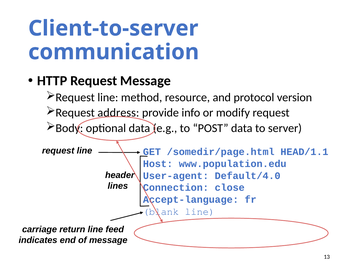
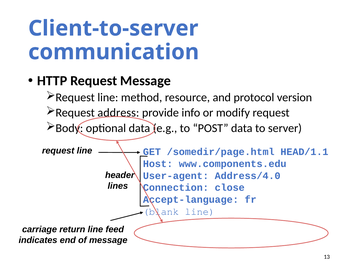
www.population.edu: www.population.edu -> www.components.edu
Default/4.0: Default/4.0 -> Address/4.0
